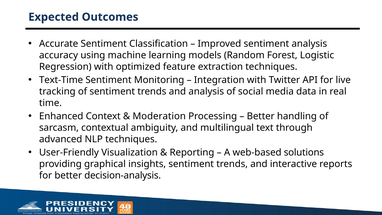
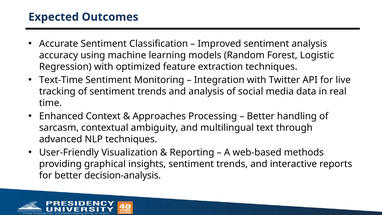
Moderation: Moderation -> Approaches
solutions: solutions -> methods
